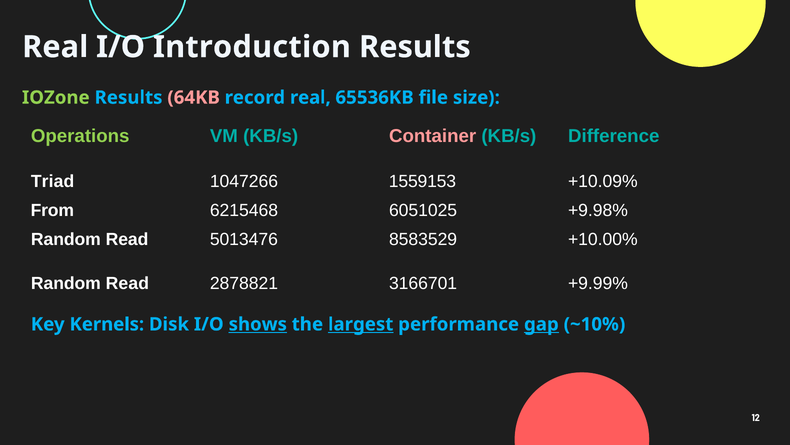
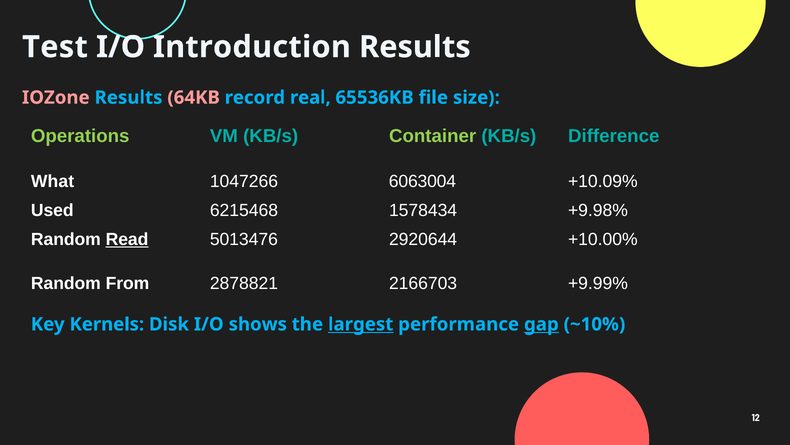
Real at (55, 47): Real -> Test
IOZone colour: light green -> pink
Container colour: pink -> light green
Triad: Triad -> What
1559153: 1559153 -> 6063004
From: From -> Used
6051025: 6051025 -> 1578434
Read at (127, 239) underline: none -> present
8583529: 8583529 -> 2920644
Read at (127, 283): Read -> From
3166701: 3166701 -> 2166703
shows underline: present -> none
